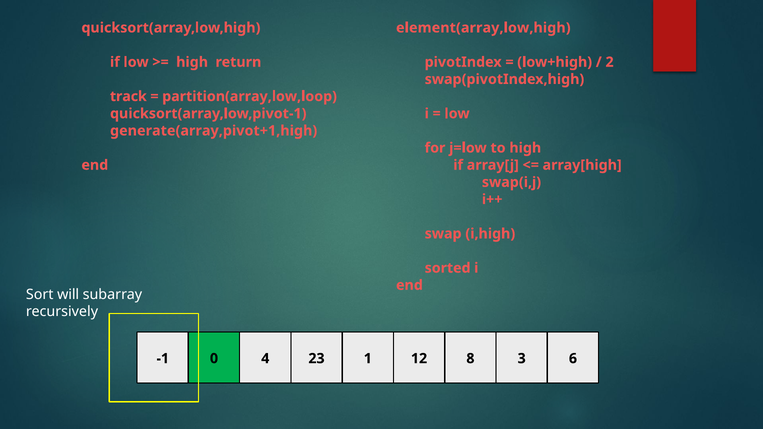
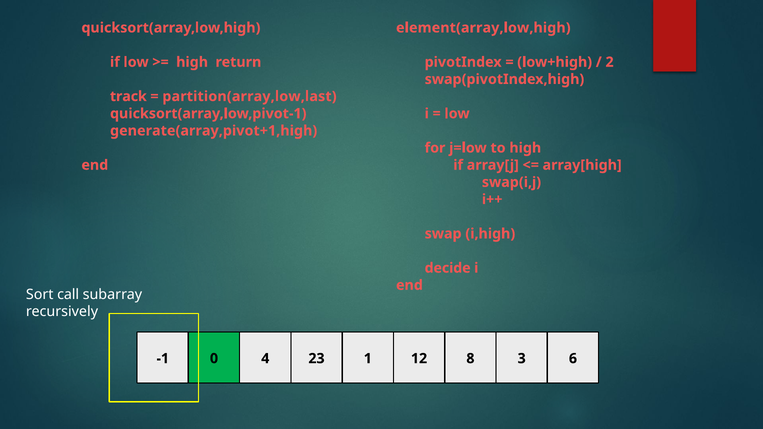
partition(array,low,loop: partition(array,low,loop -> partition(array,low,last
sorted: sorted -> decide
will: will -> call
